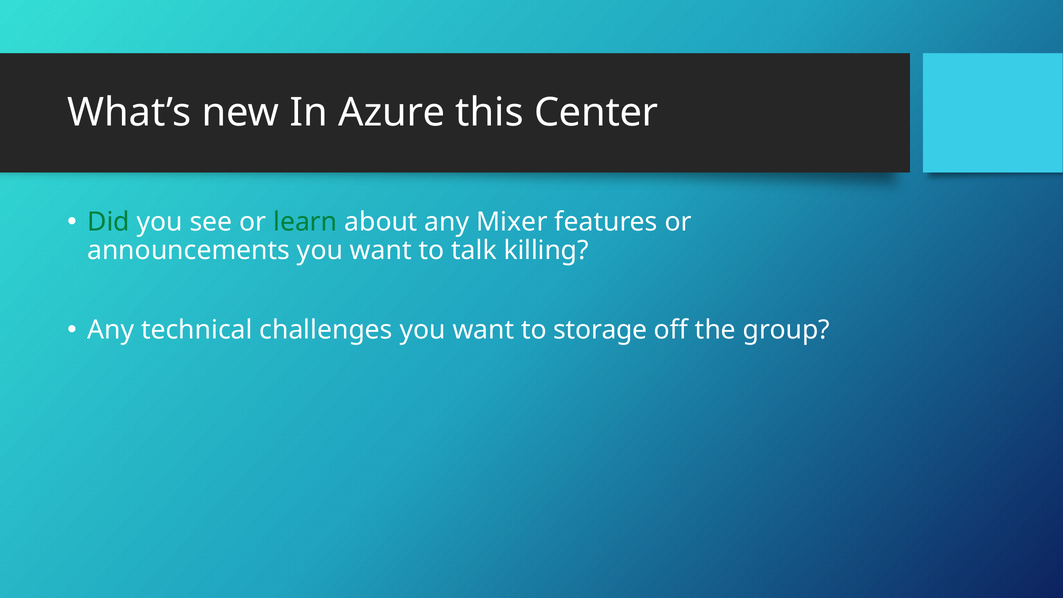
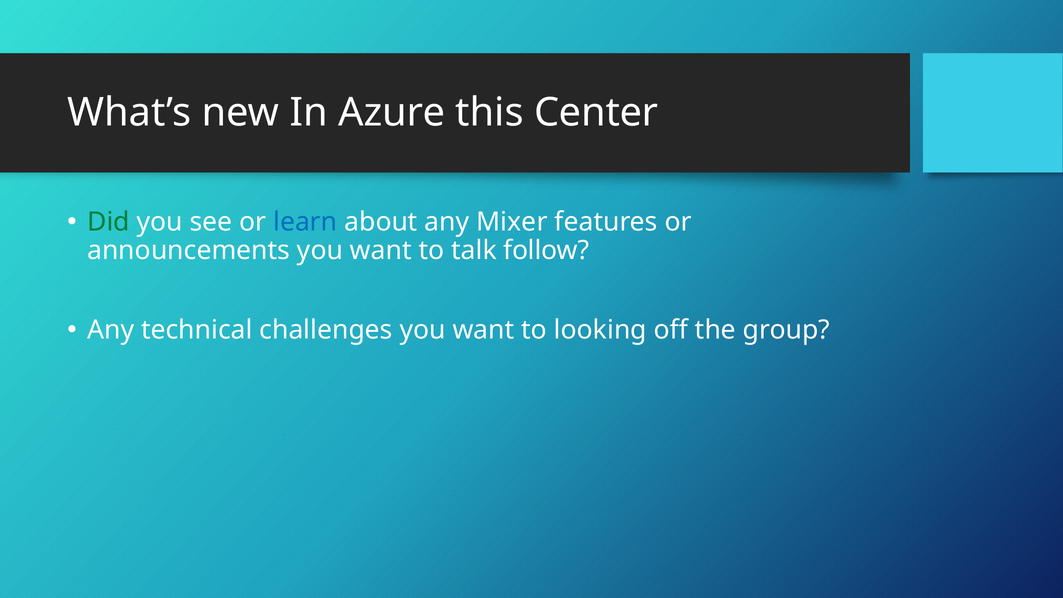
learn colour: green -> blue
killing: killing -> follow
storage: storage -> looking
